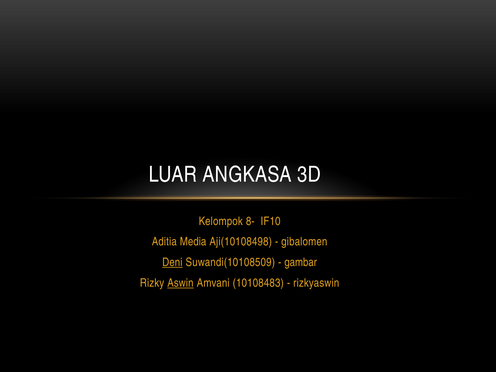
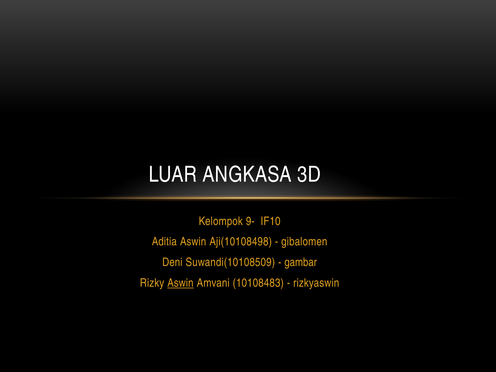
8-: 8- -> 9-
Aditia Media: Media -> Aswin
Deni underline: present -> none
